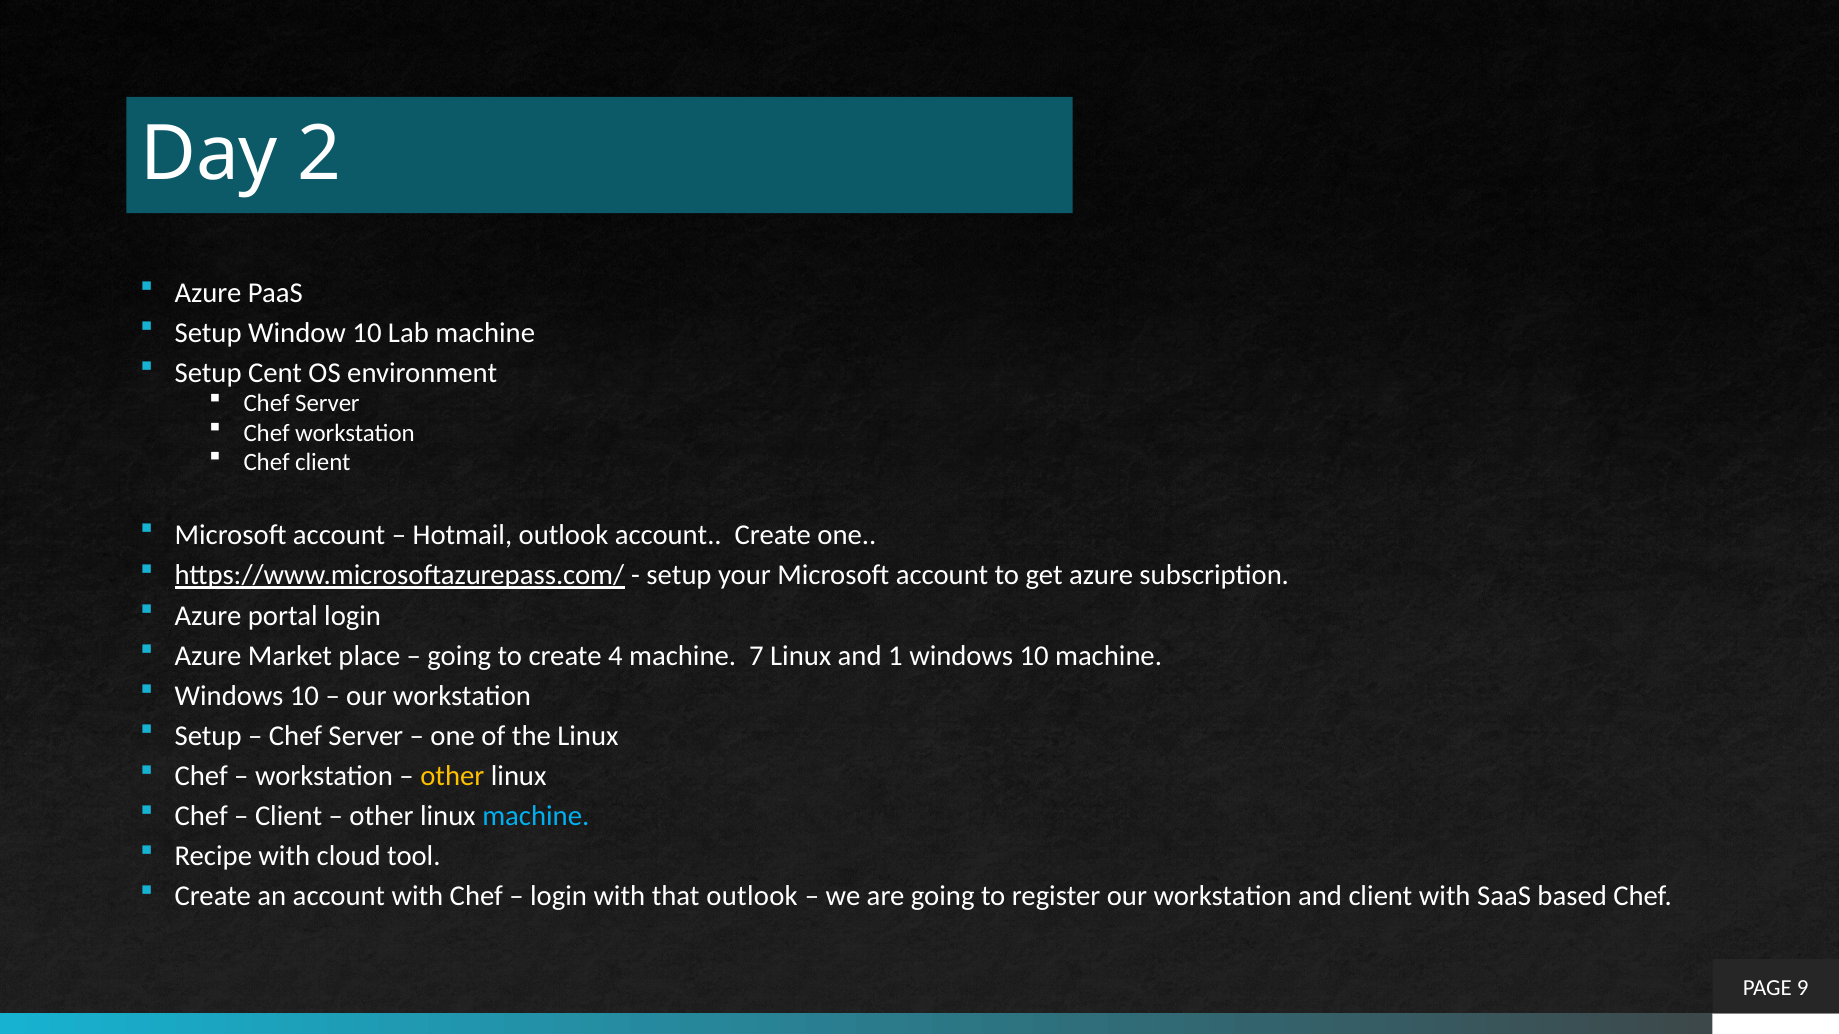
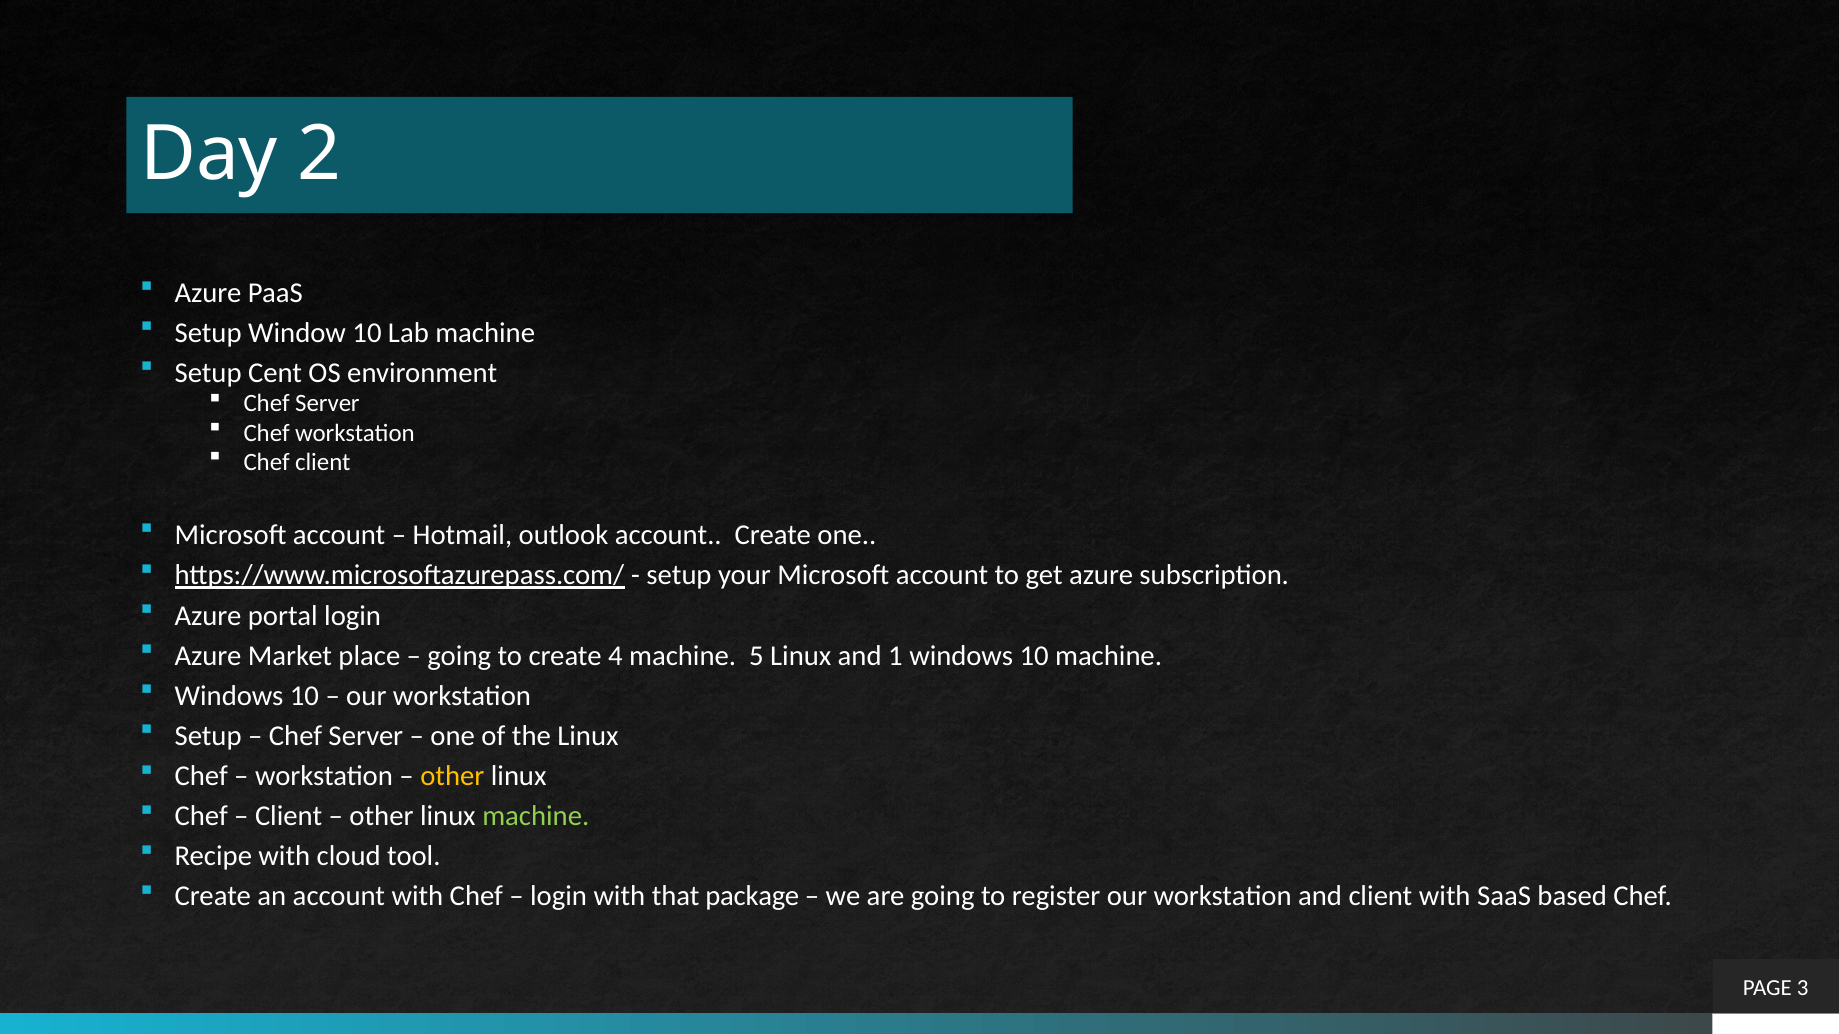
7: 7 -> 5
machine at (536, 816) colour: light blue -> light green
that outlook: outlook -> package
9: 9 -> 3
